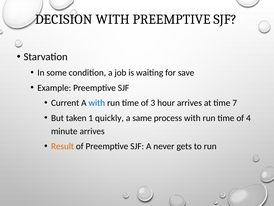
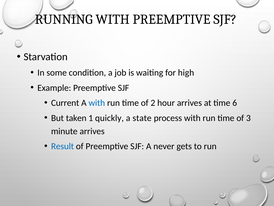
DECISION: DECISION -> RUNNING
save: save -> high
3: 3 -> 2
7: 7 -> 6
same: same -> state
4: 4 -> 3
Result colour: orange -> blue
